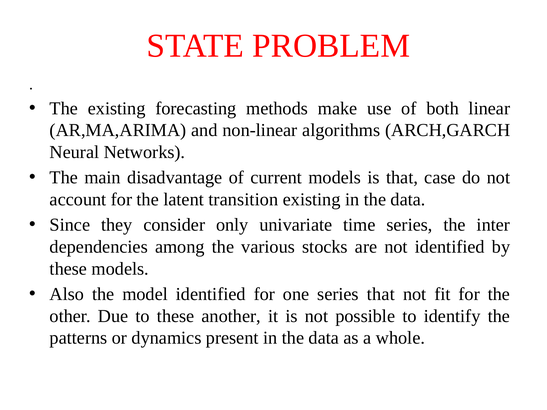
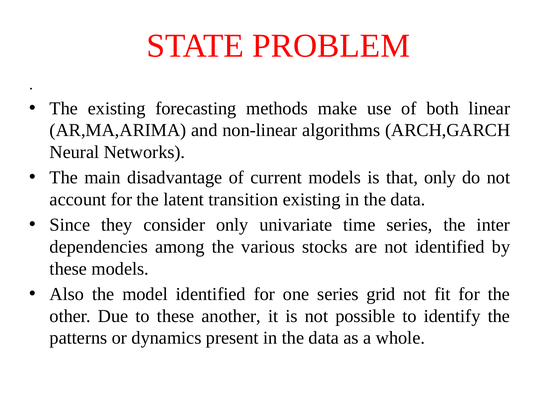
that case: case -> only
series that: that -> grid
